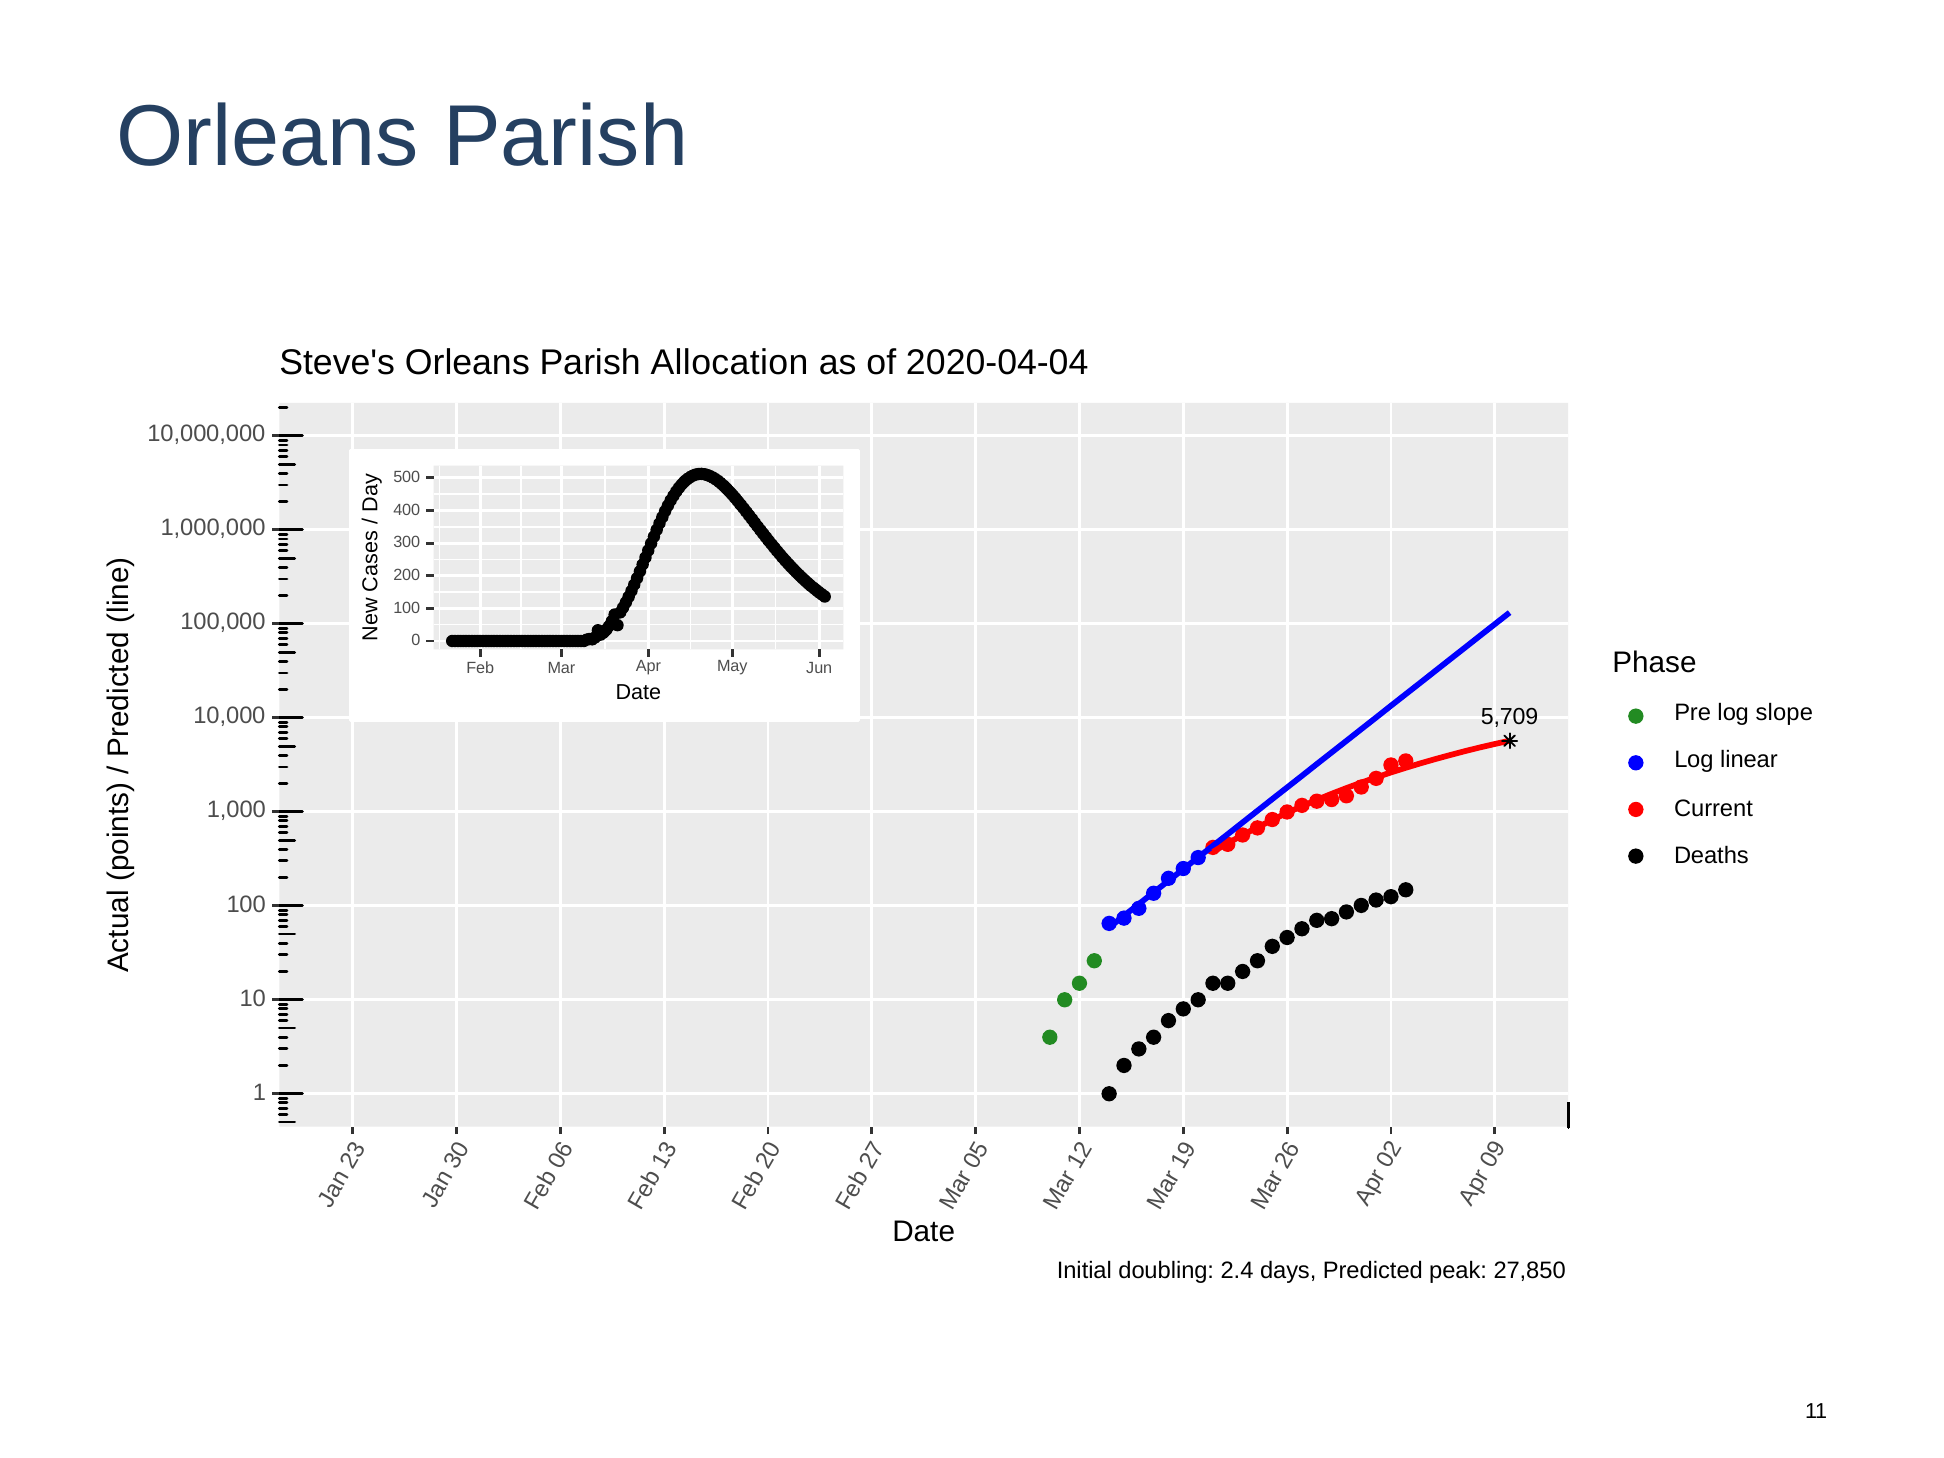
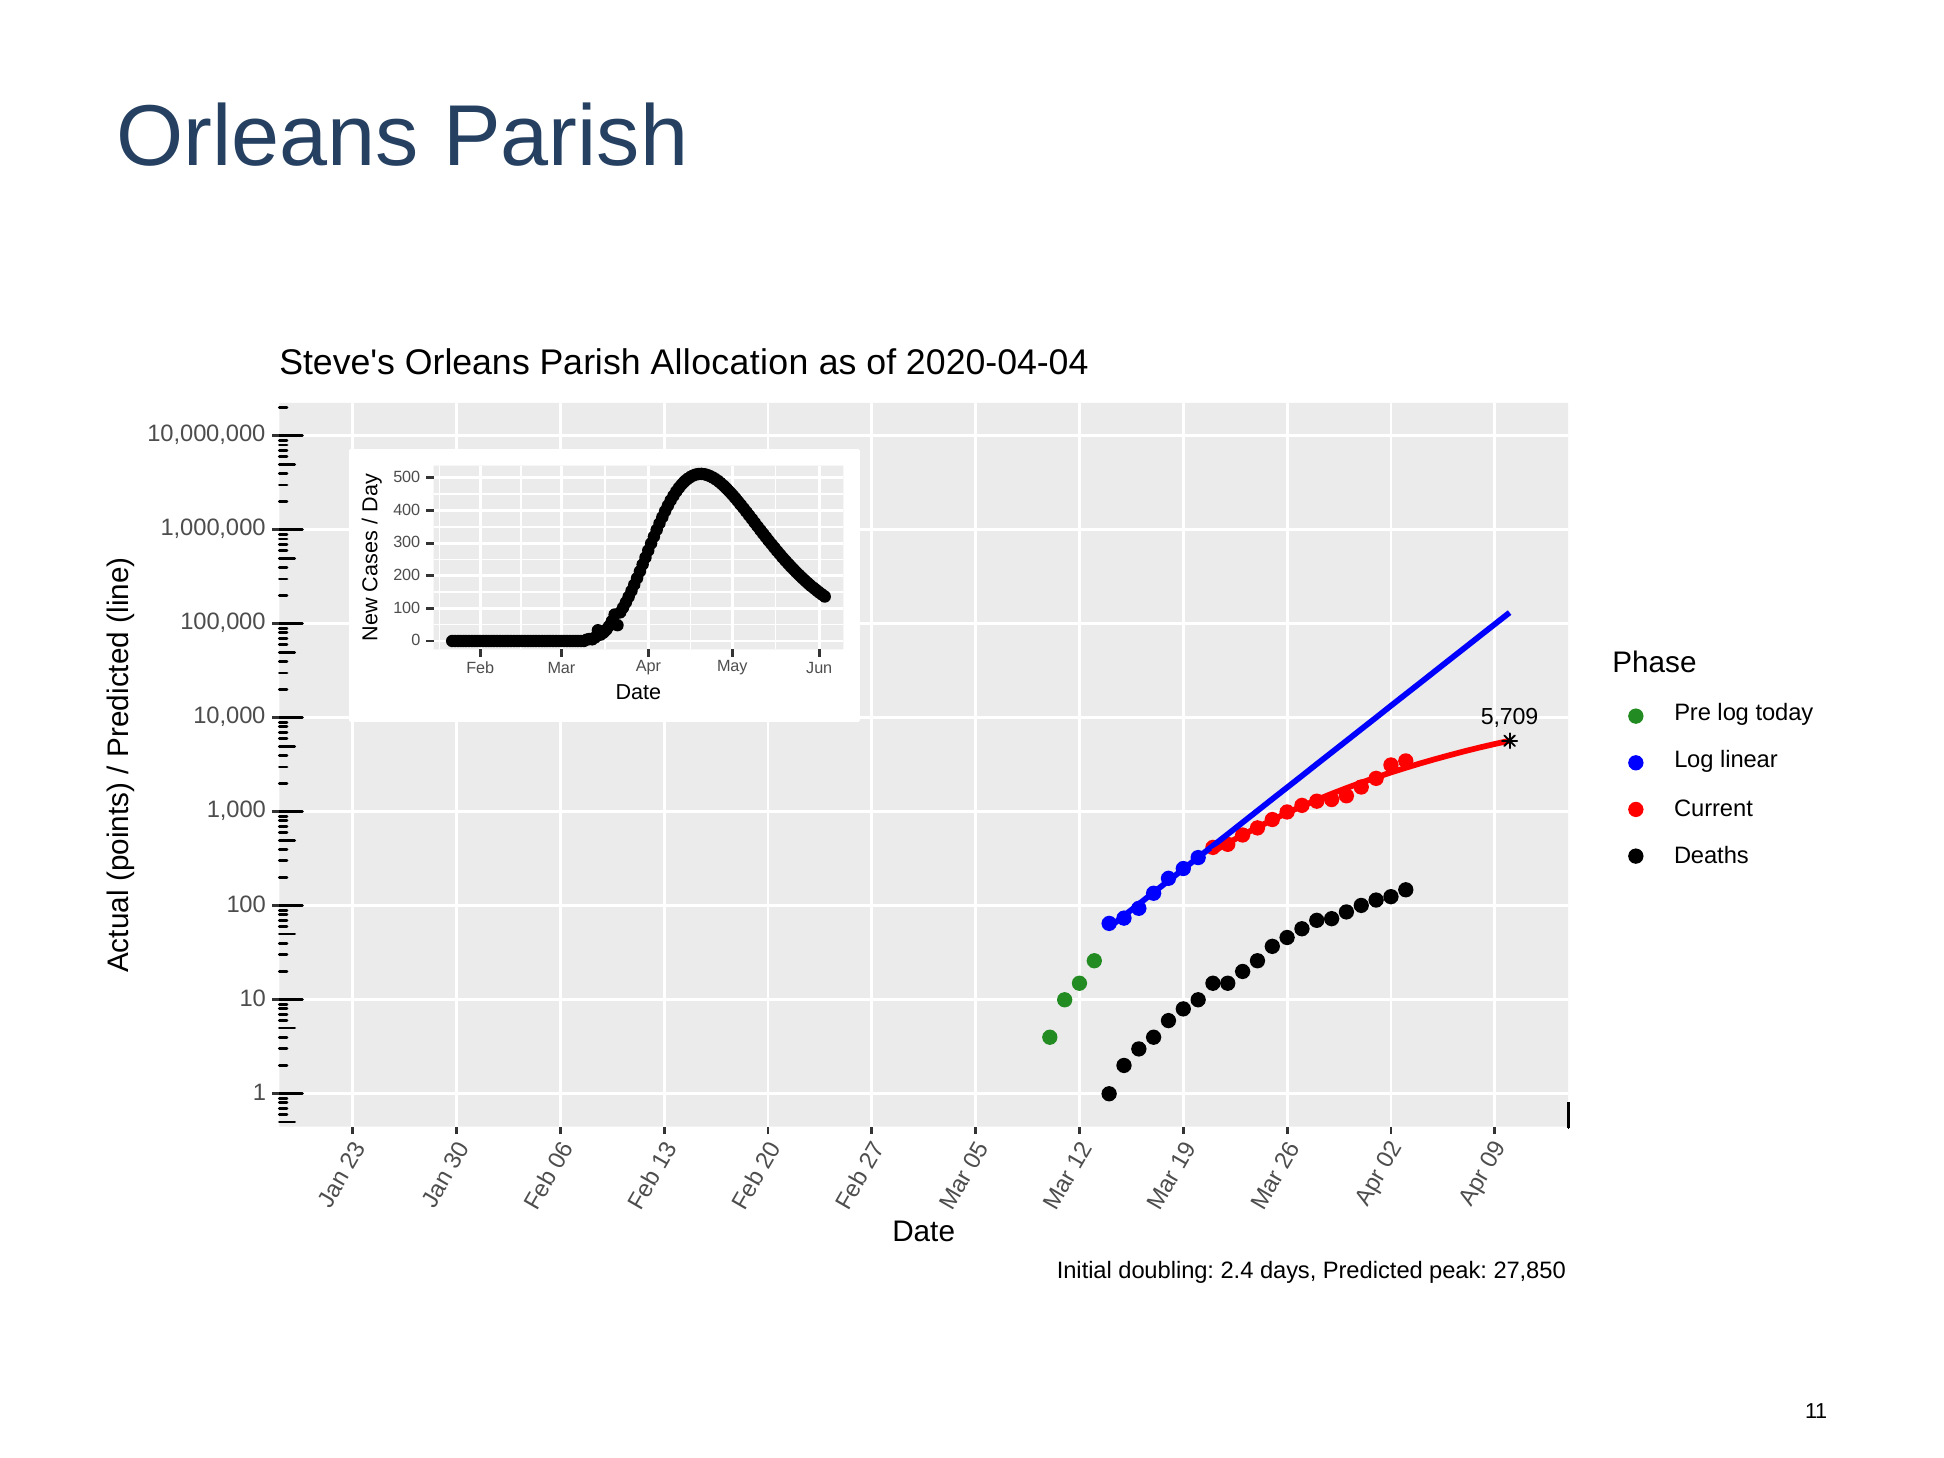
slope: slope -> today
